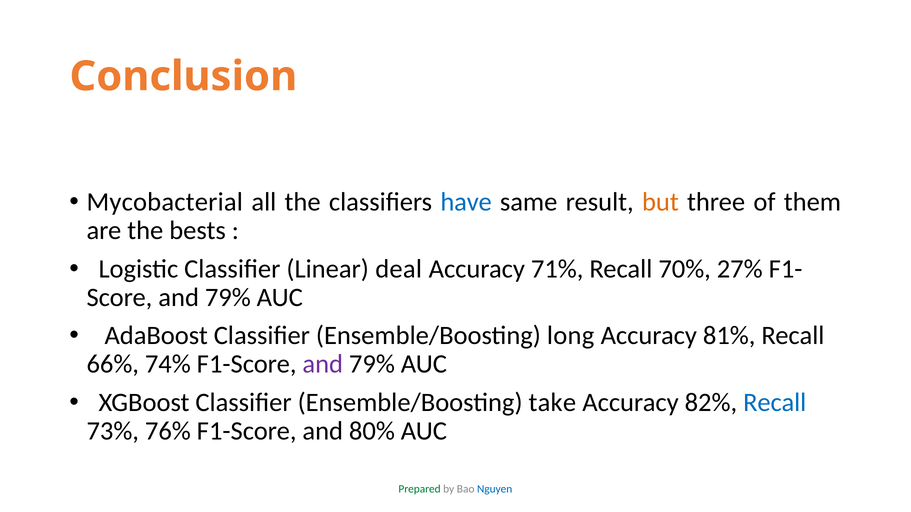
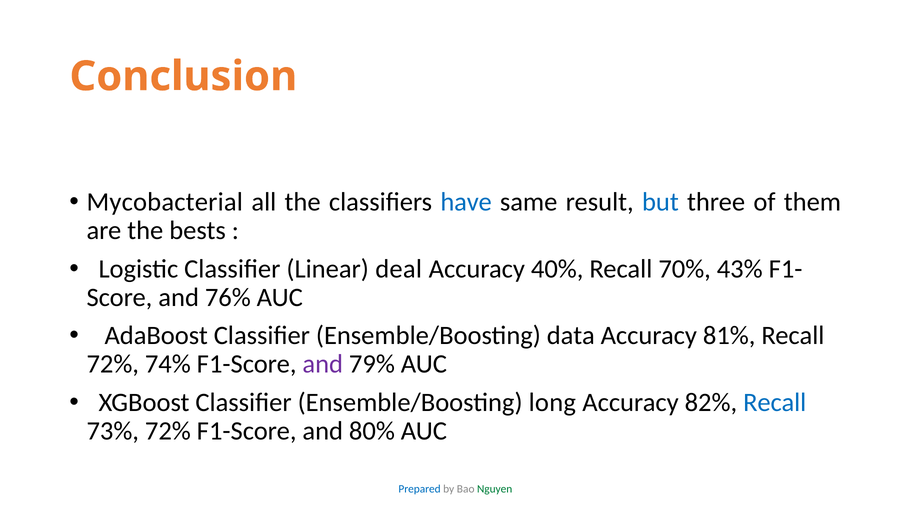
but colour: orange -> blue
71%: 71% -> 40%
27%: 27% -> 43%
79% at (228, 298): 79% -> 76%
long: long -> data
66% at (113, 364): 66% -> 72%
take: take -> long
73% 76%: 76% -> 72%
Prepared colour: green -> blue
Nguyen colour: blue -> green
